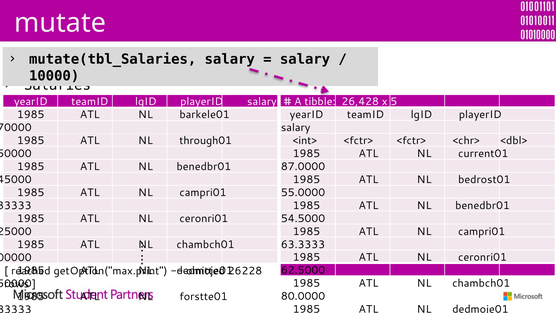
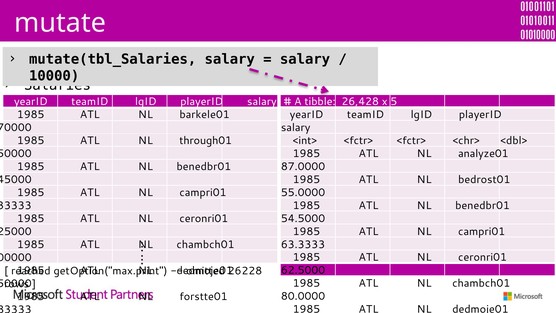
current01: current01 -> analyze01
